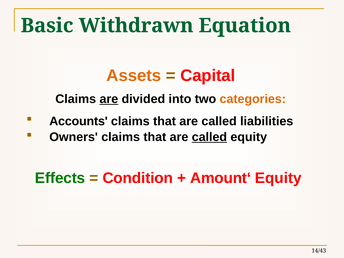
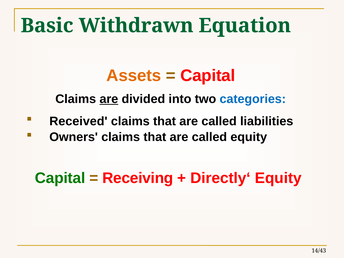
categories colour: orange -> blue
Accounts: Accounts -> Received
called at (209, 137) underline: present -> none
Effects at (60, 178): Effects -> Capital
Condition: Condition -> Receiving
Amount‘: Amount‘ -> Directly‘
